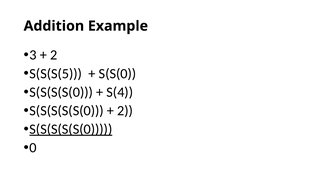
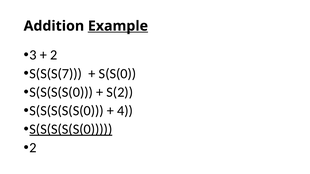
Example underline: none -> present
S(S(S(5: S(S(S(5 -> S(S(S(7
S(4: S(4 -> S(2
2 at (125, 111): 2 -> 4
0 at (33, 148): 0 -> 2
